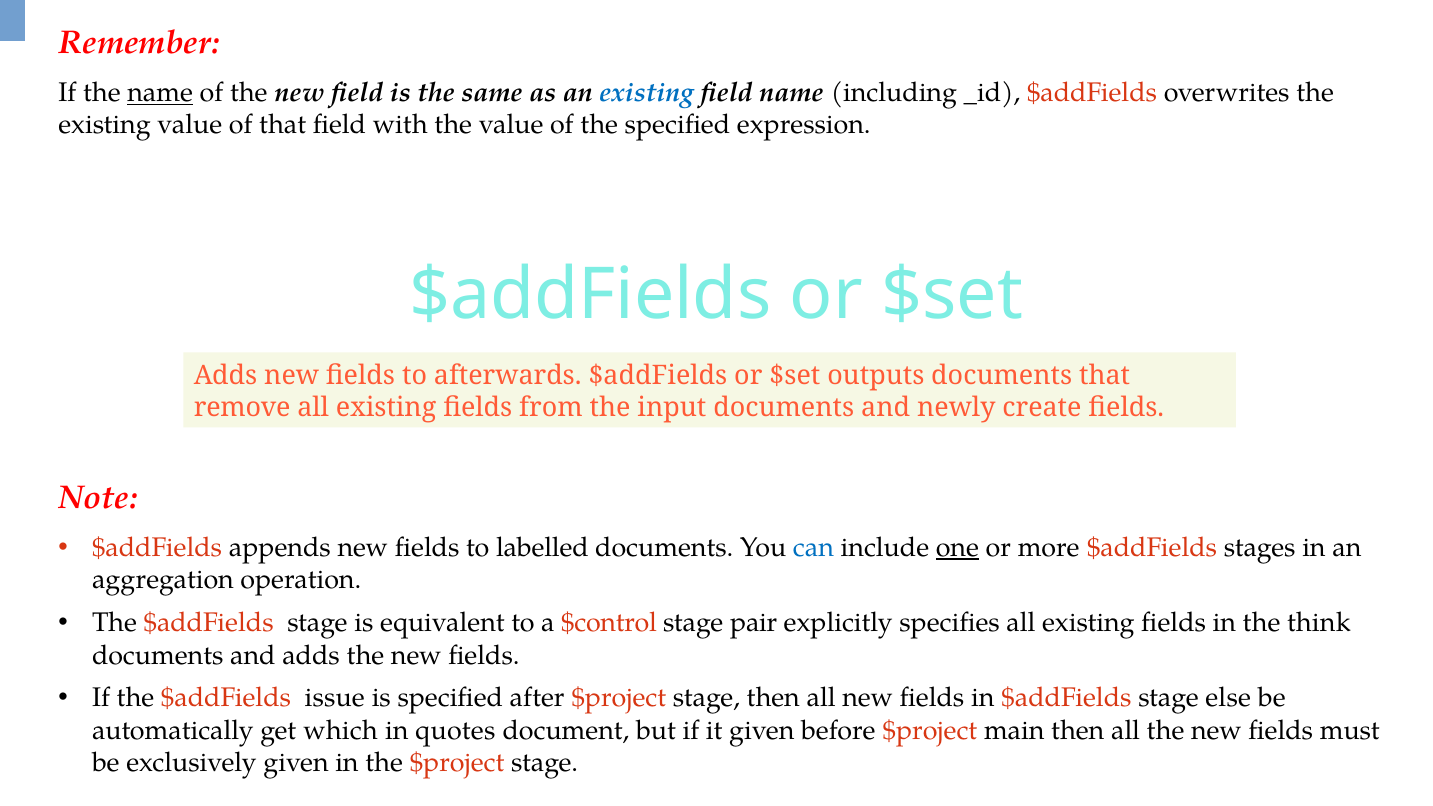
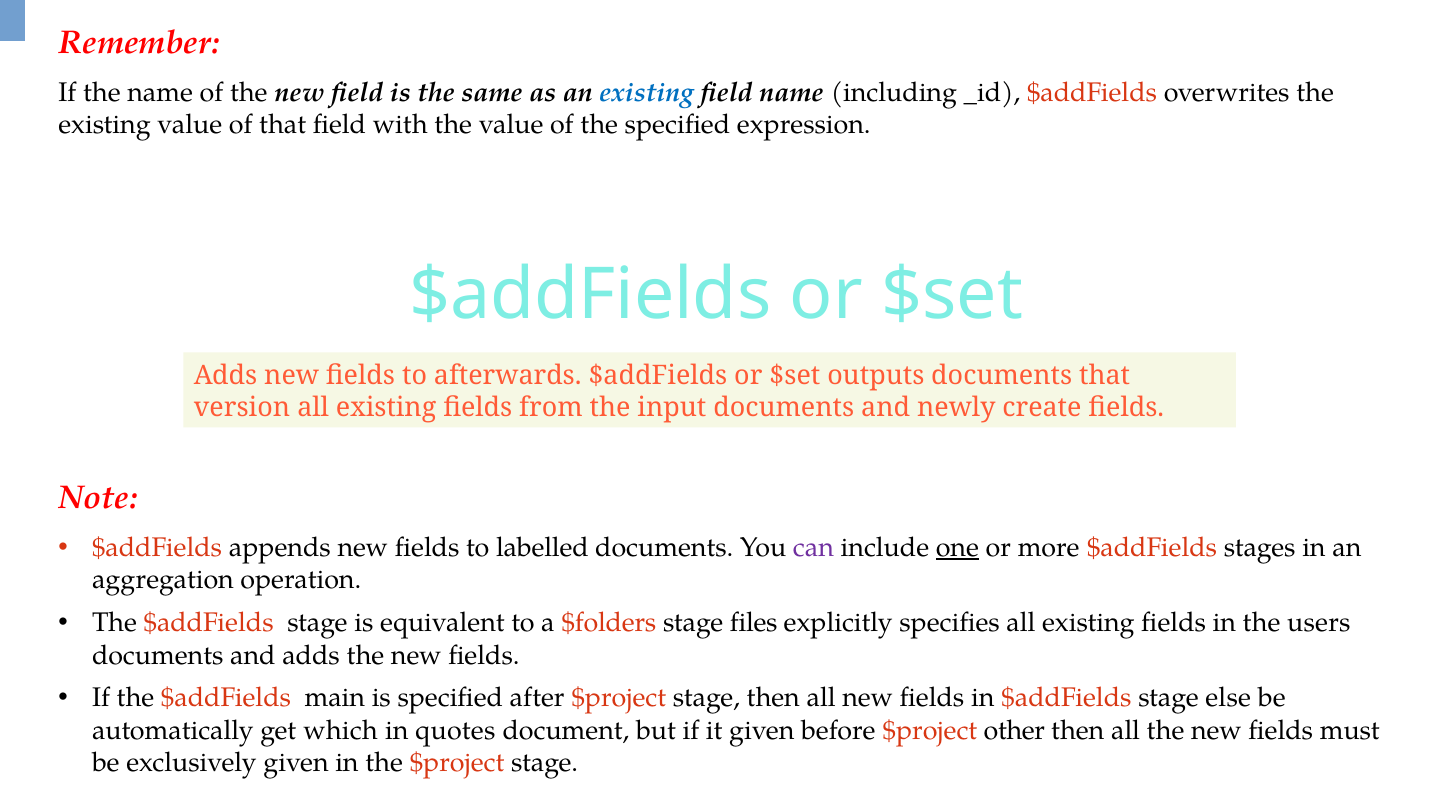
name at (160, 93) underline: present -> none
remove: remove -> version
can colour: blue -> purple
$control: $control -> $folders
pair: pair -> files
think: think -> users
issue: issue -> main
main: main -> other
